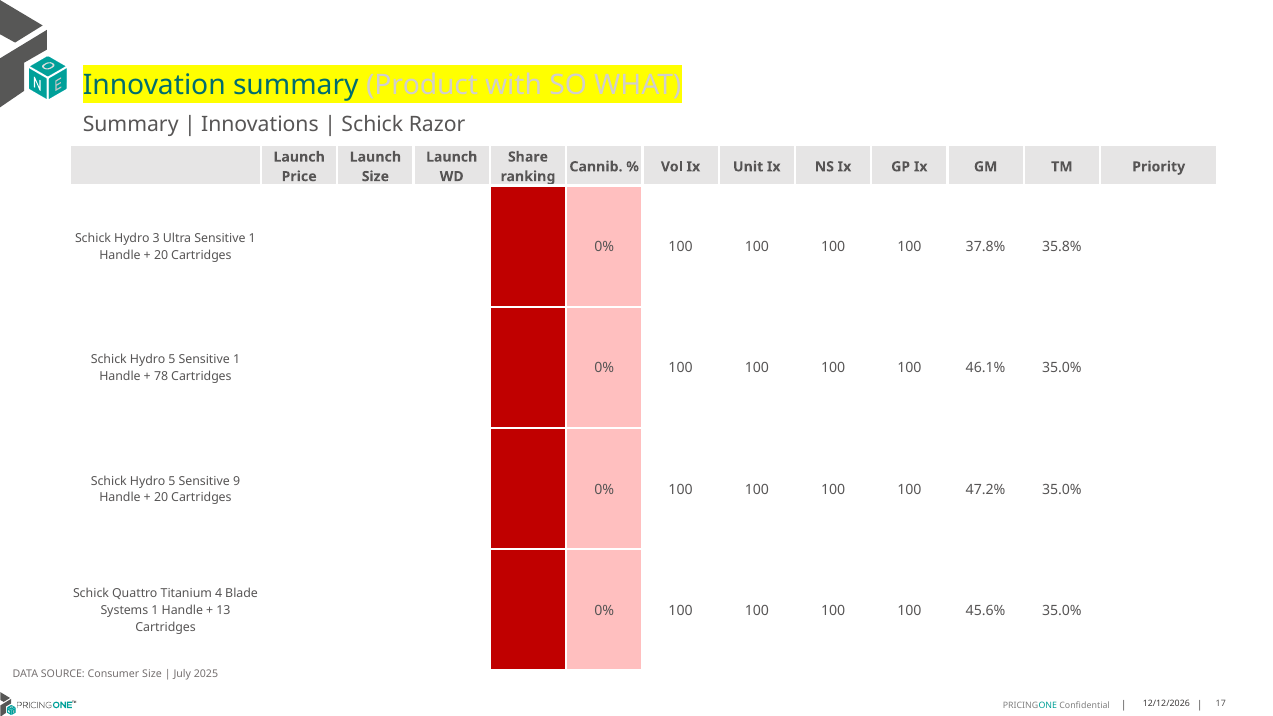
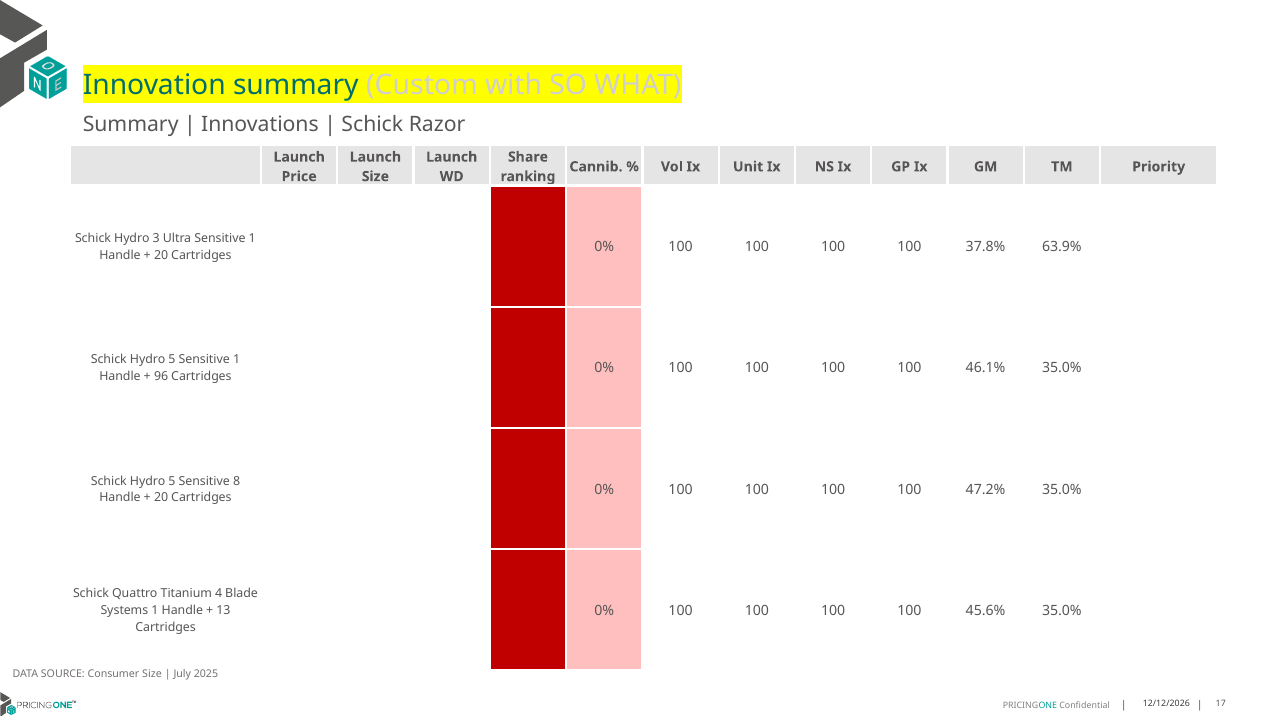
Product: Product -> Custom
35.8%: 35.8% -> 63.9%
78: 78 -> 96
9: 9 -> 8
